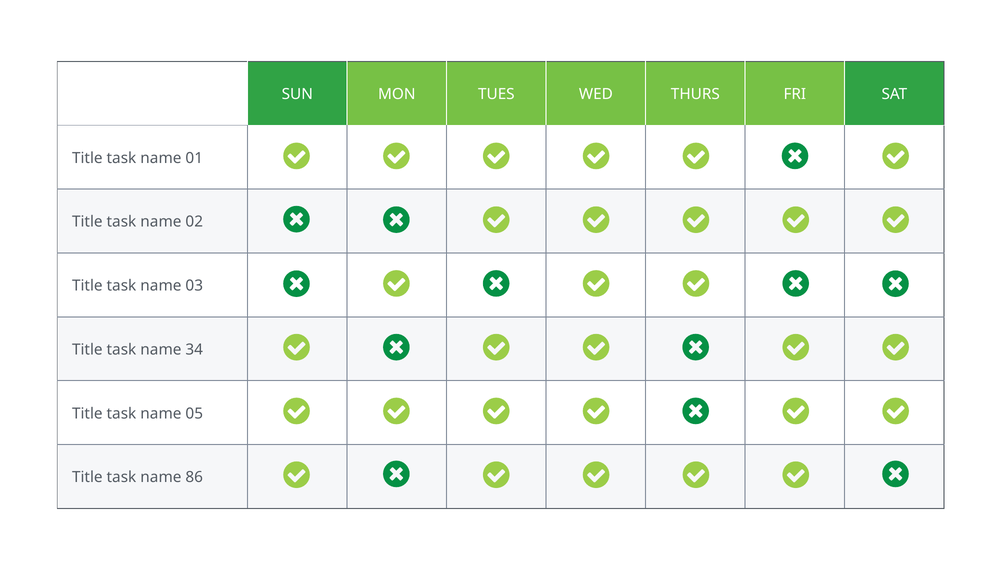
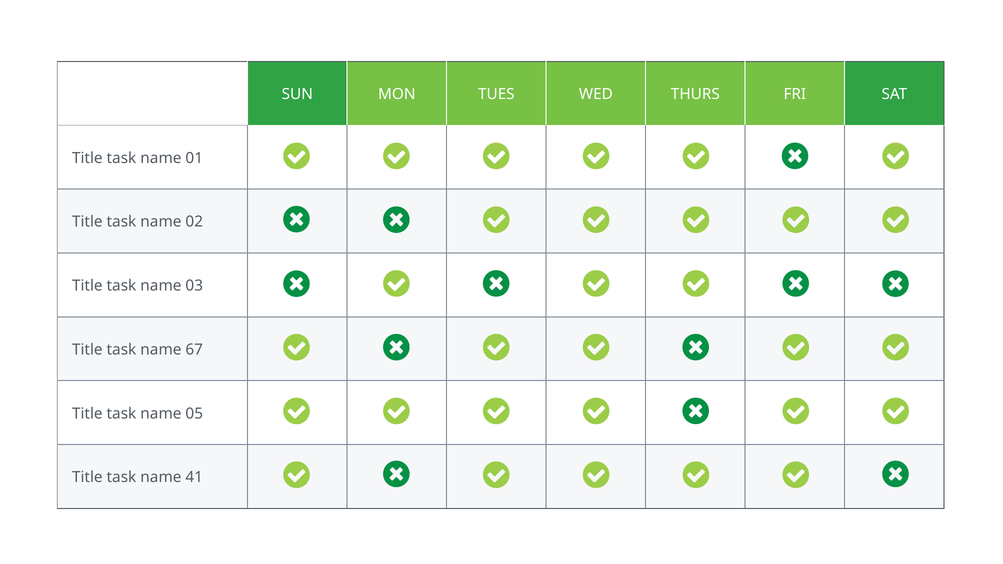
34: 34 -> 67
86: 86 -> 41
